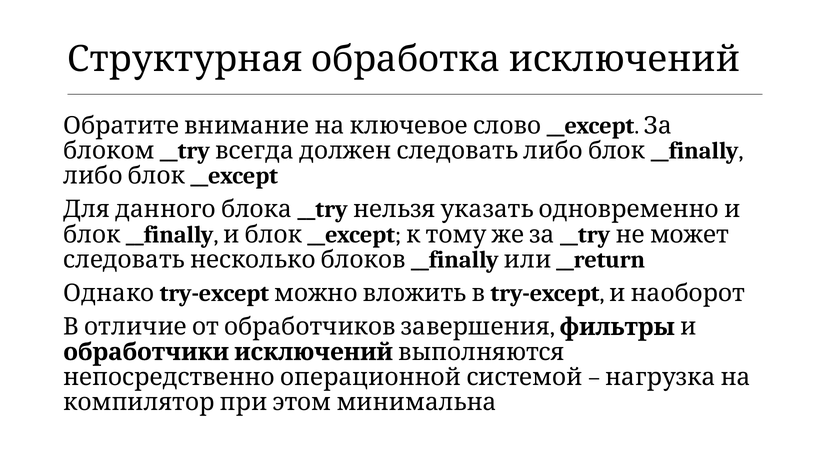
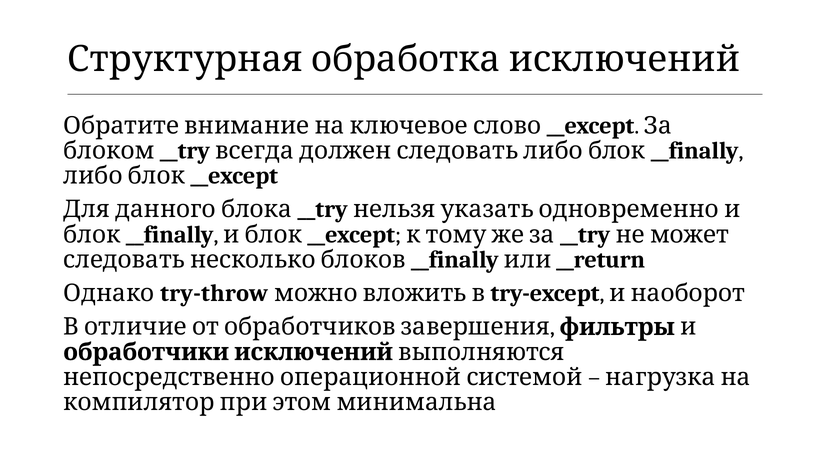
Однако try-except: try-except -> try-throw
